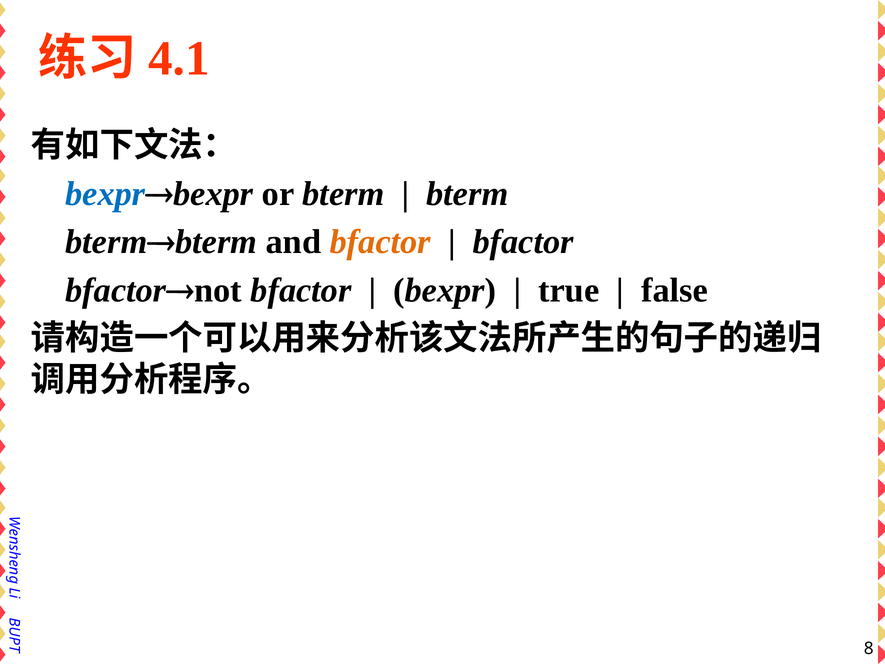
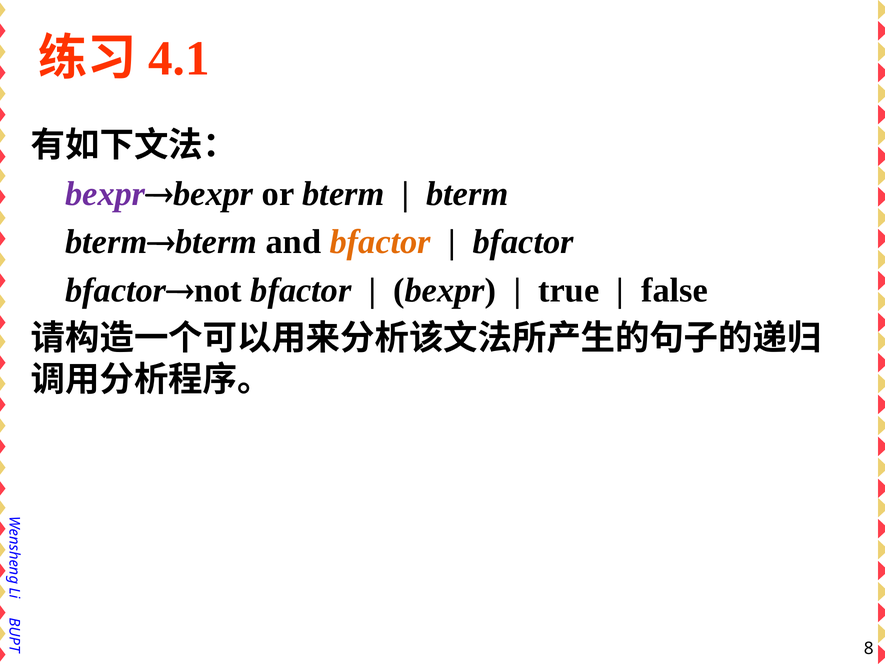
bexpr at (105, 194) colour: blue -> purple
